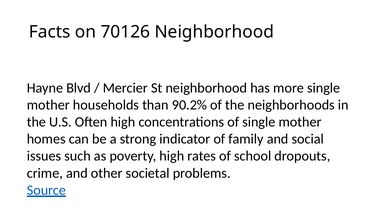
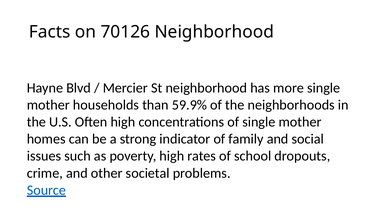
90.2%: 90.2% -> 59.9%
